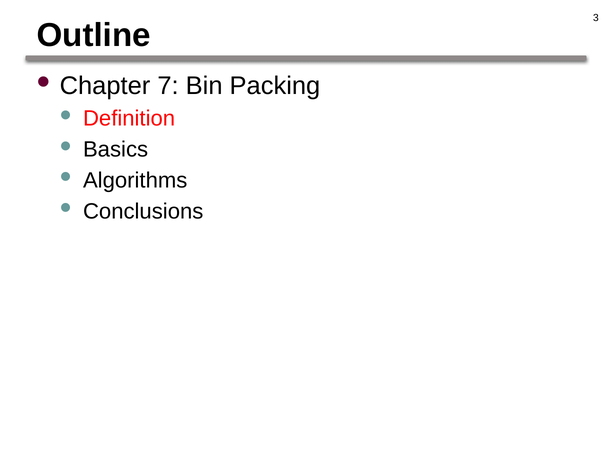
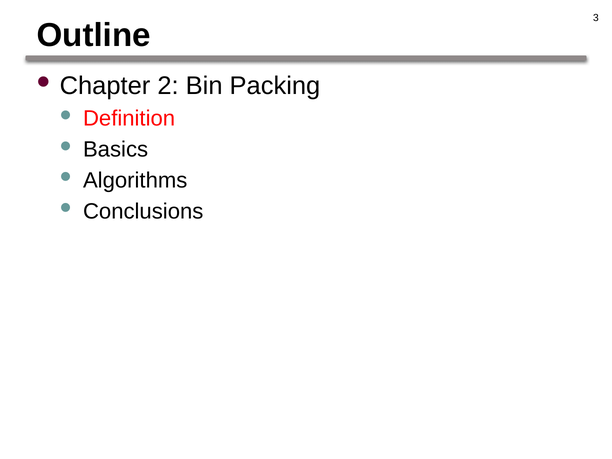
7: 7 -> 2
